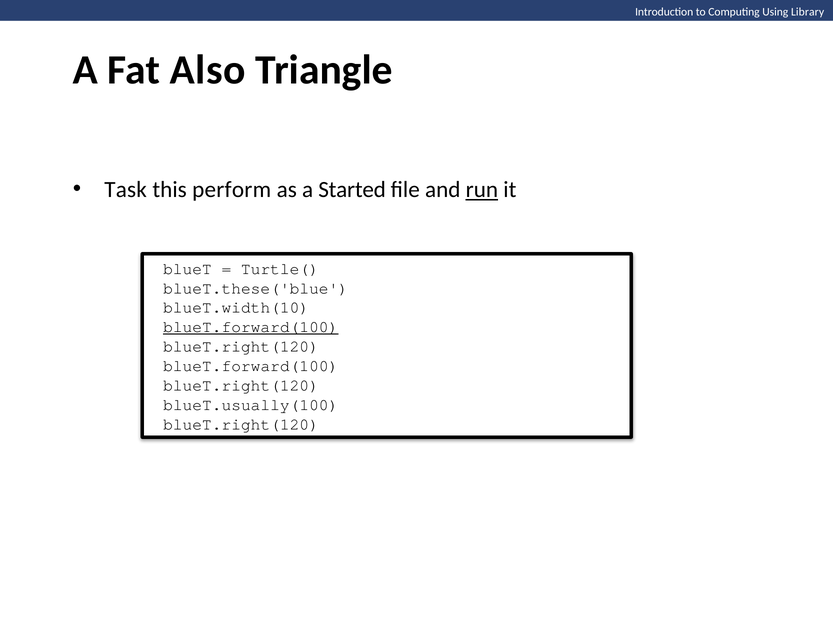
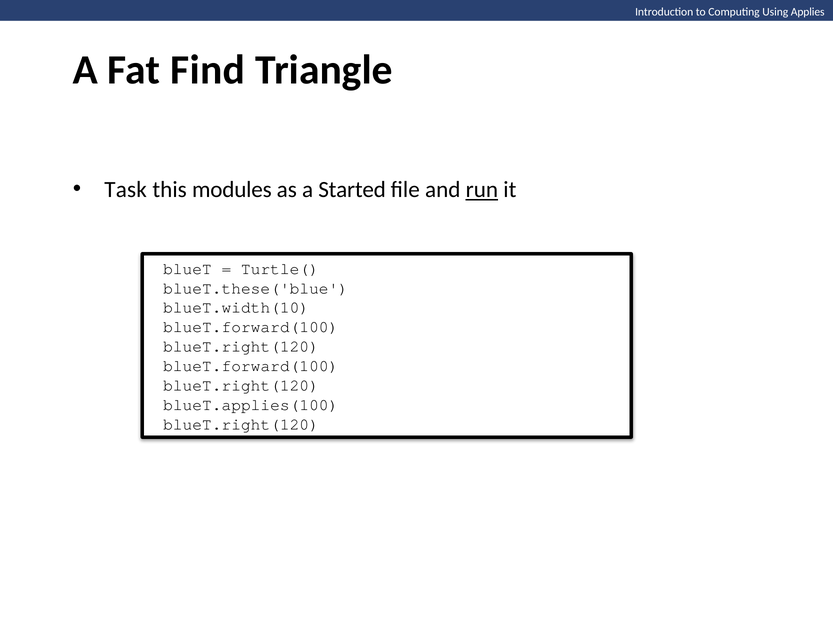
Library: Library -> Applies
Also: Also -> Find
perform: perform -> modules
blueT.forward(100 at (251, 327) underline: present -> none
blueT.usually(100: blueT.usually(100 -> blueT.applies(100
